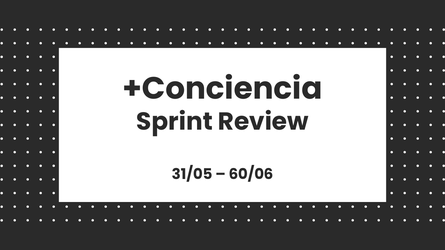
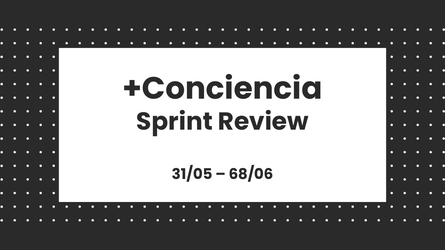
60/06: 60/06 -> 68/06
